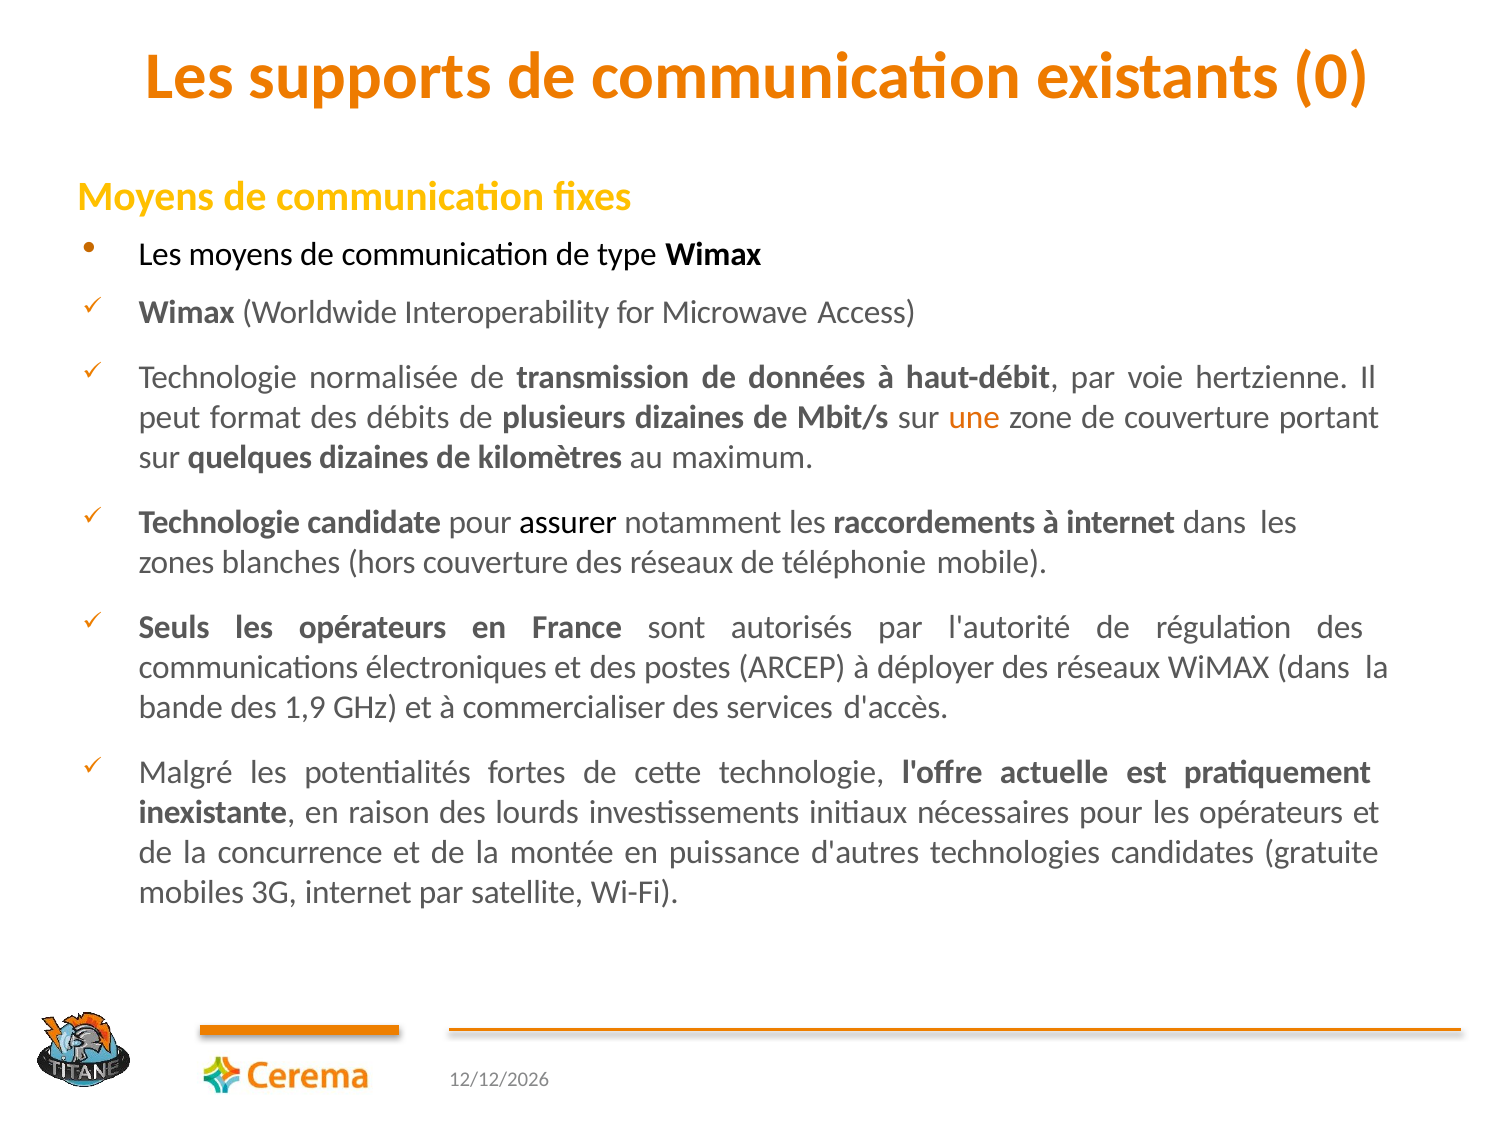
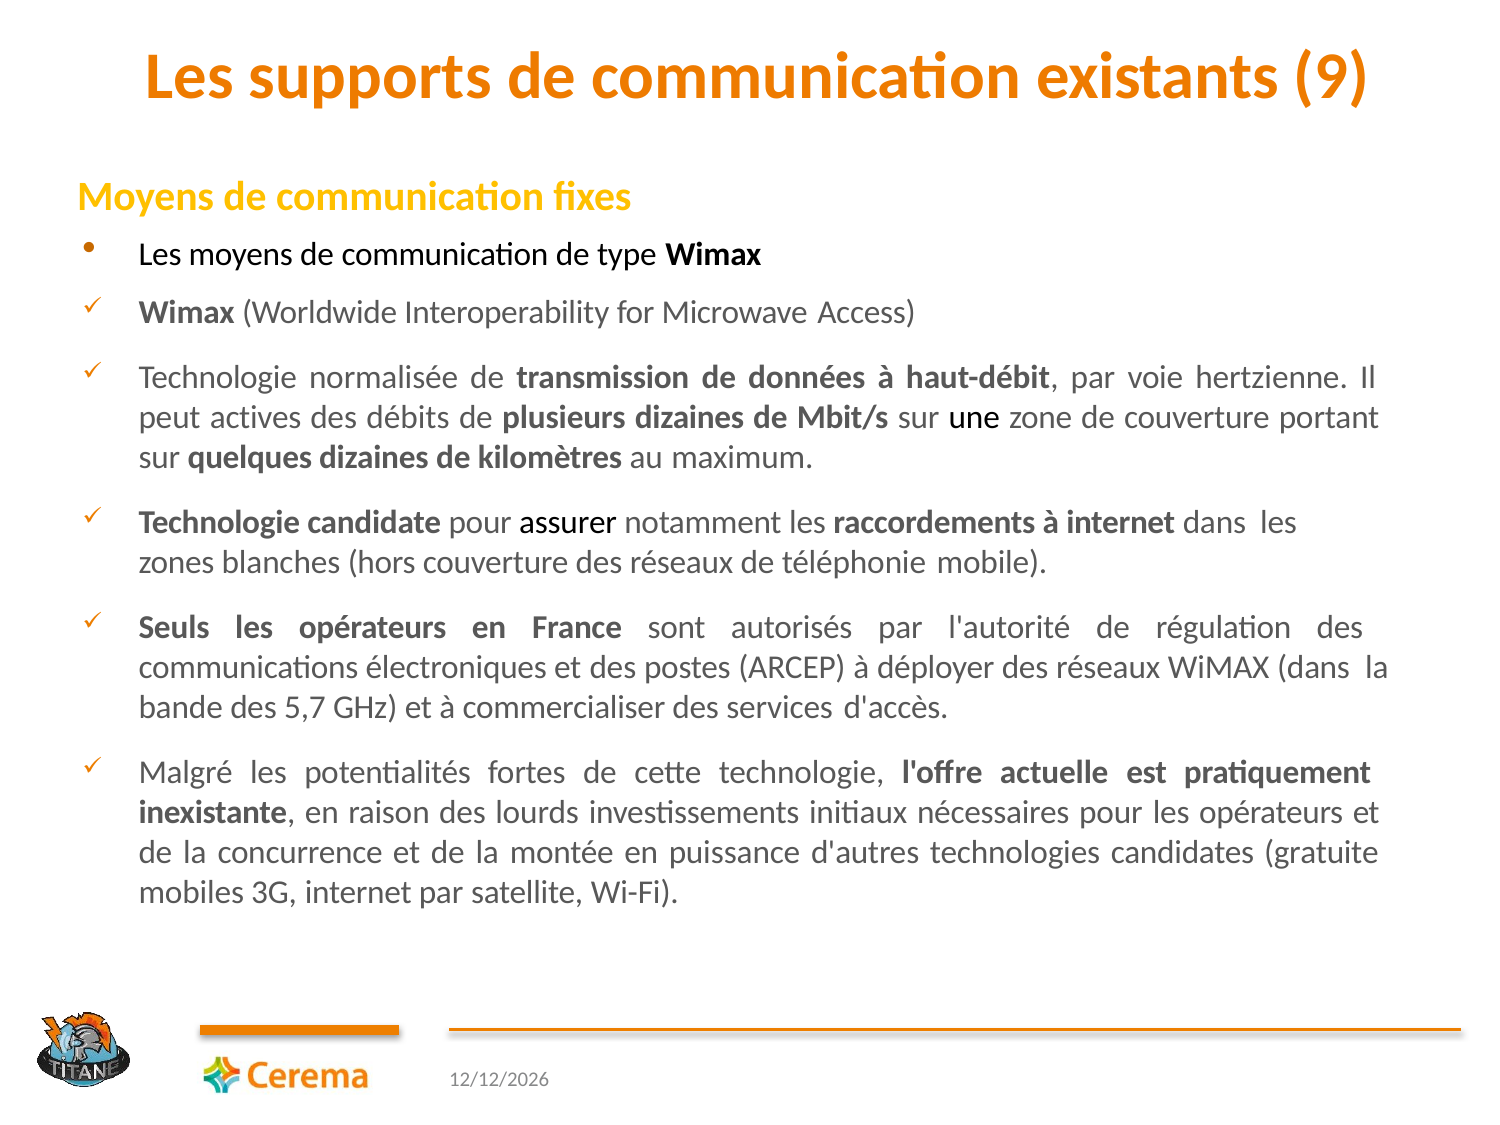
0: 0 -> 9
format: format -> actives
une colour: orange -> black
1,9: 1,9 -> 5,7
